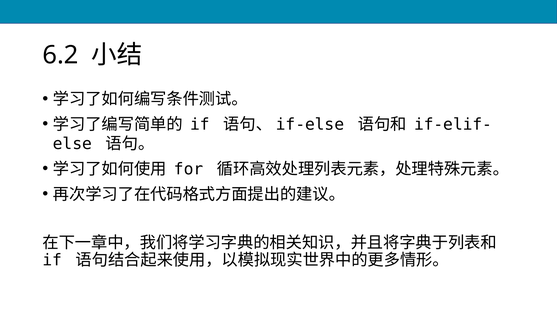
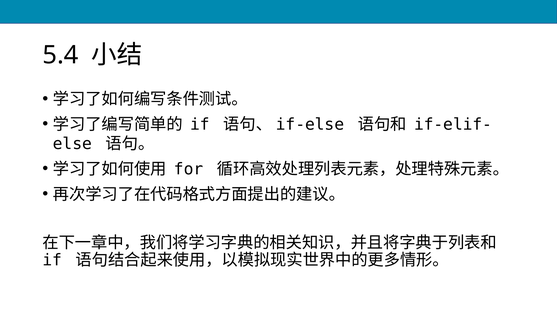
6.2: 6.2 -> 5.4
